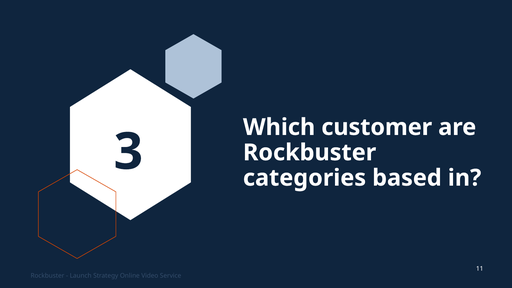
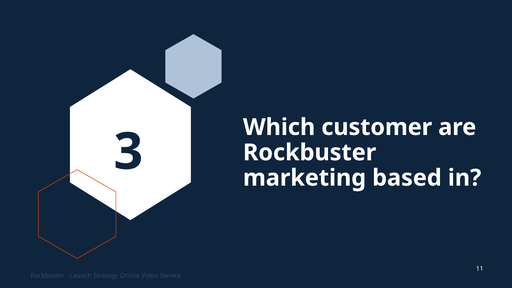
categories: categories -> marketing
